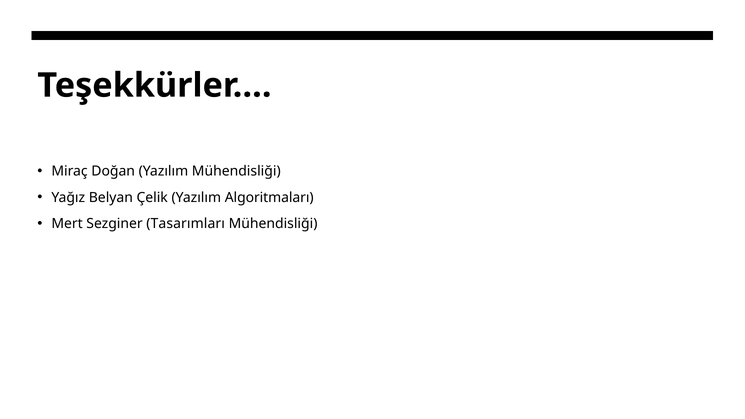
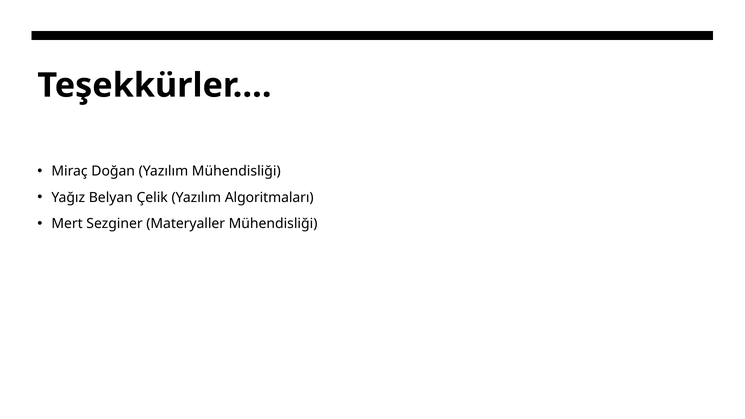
Tasarımları: Tasarımları -> Materyaller
